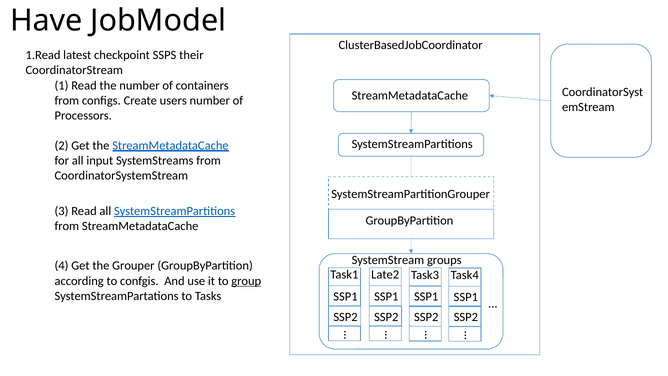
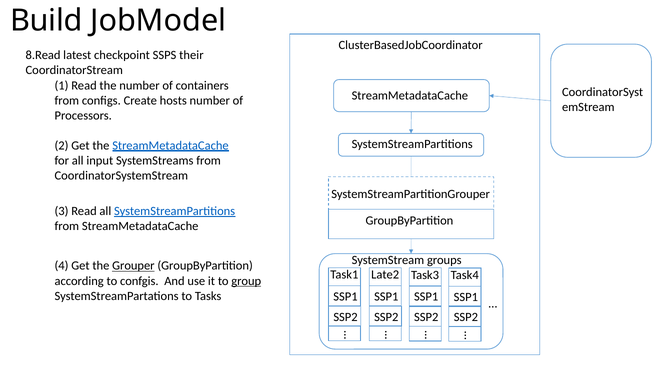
Have: Have -> Build
1.Read: 1.Read -> 8.Read
users: users -> hosts
Grouper underline: none -> present
